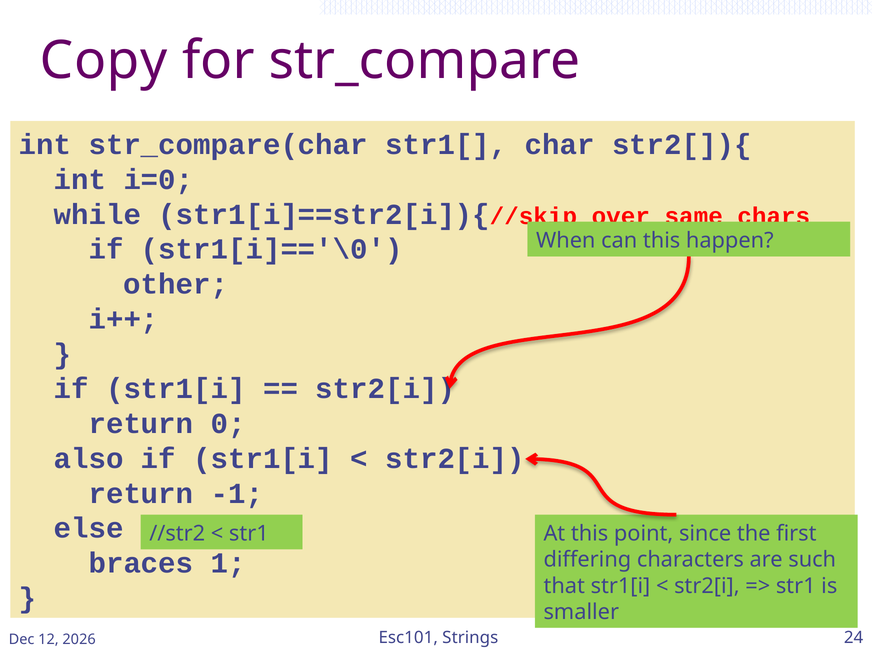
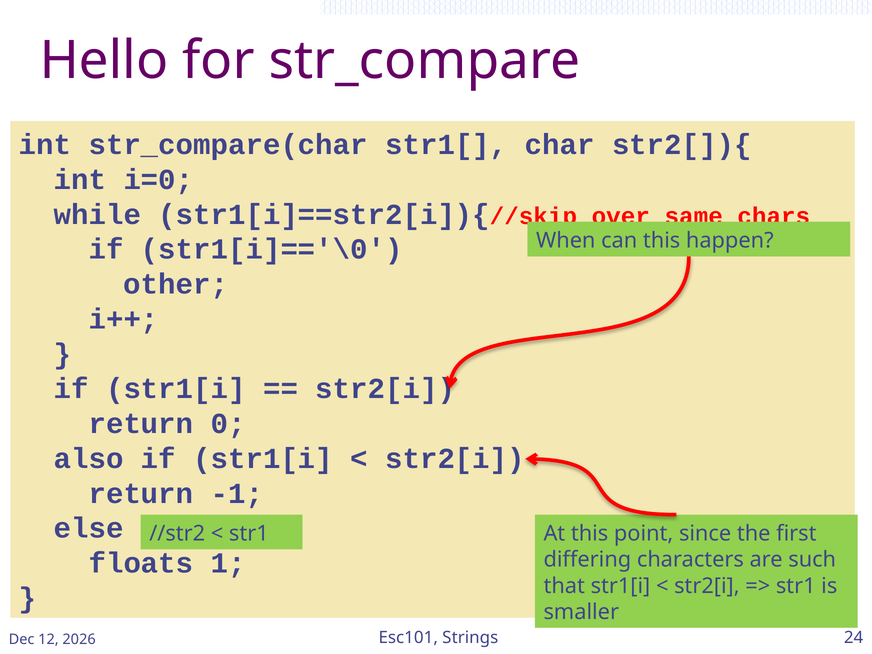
Copy: Copy -> Hello
braces: braces -> floats
